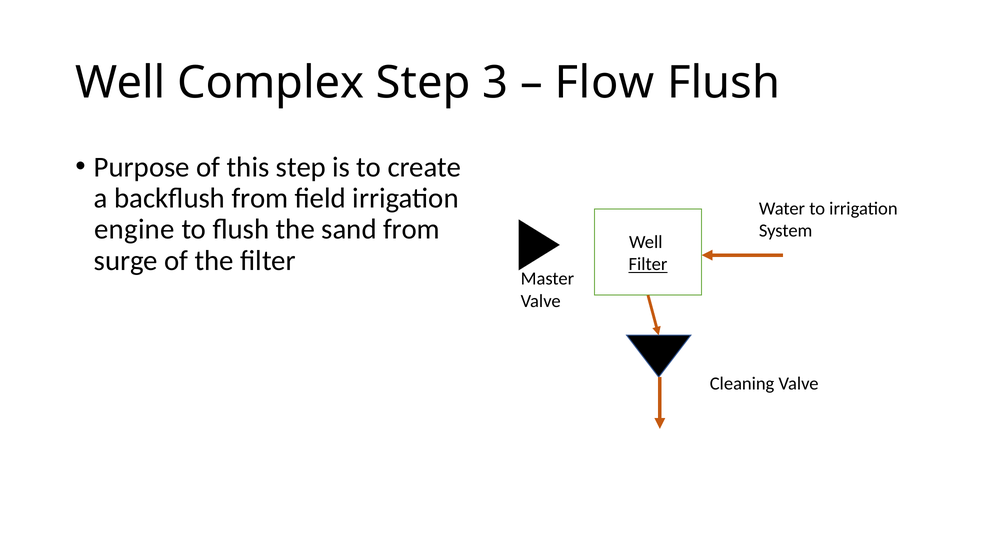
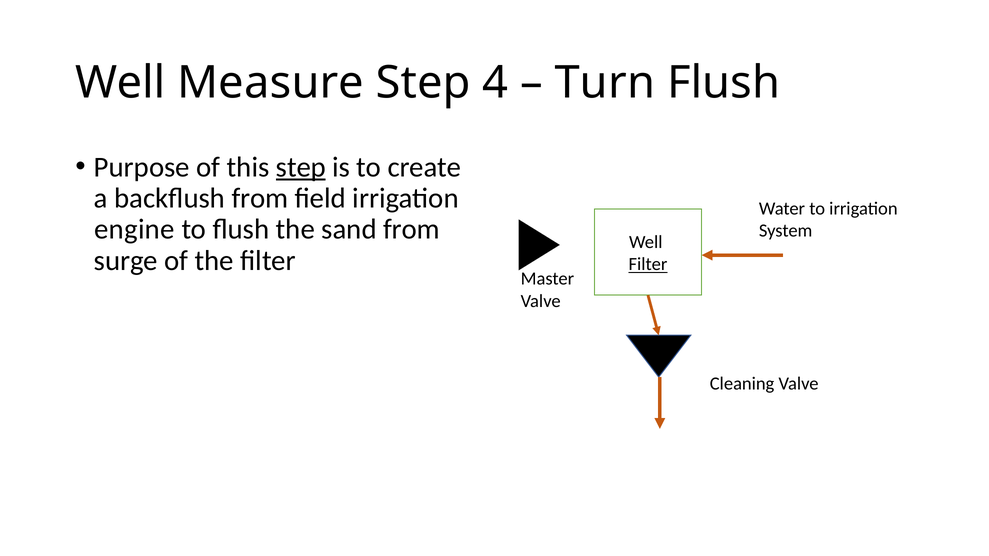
Complex: Complex -> Measure
3: 3 -> 4
Flow: Flow -> Turn
step at (301, 167) underline: none -> present
